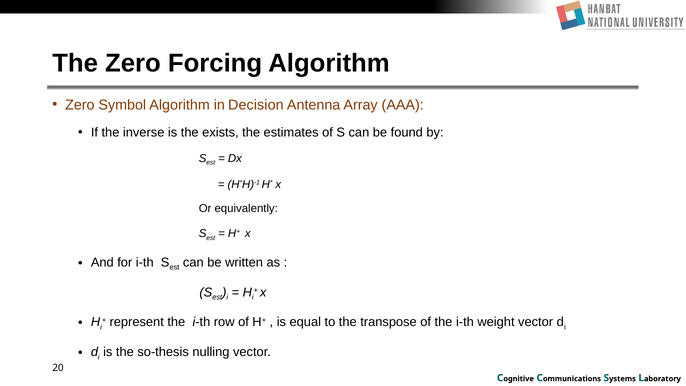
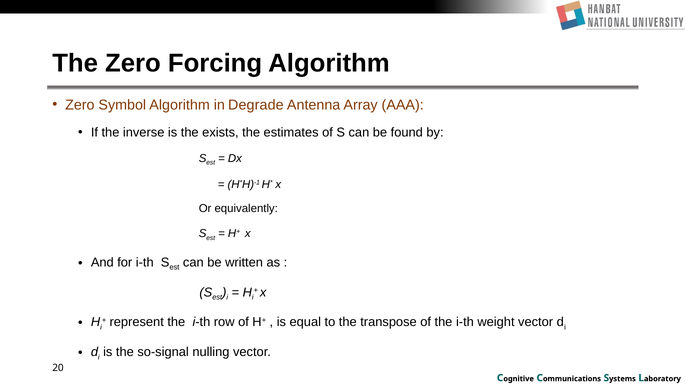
Decision: Decision -> Degrade
so-thesis: so-thesis -> so-signal
